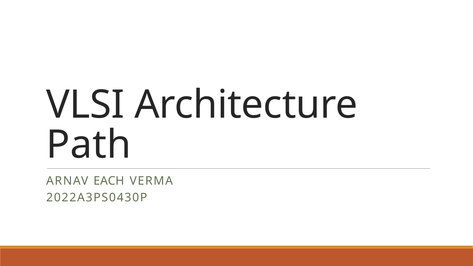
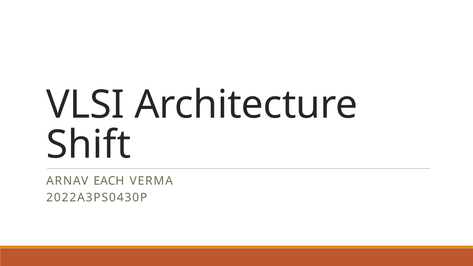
Path: Path -> Shift
